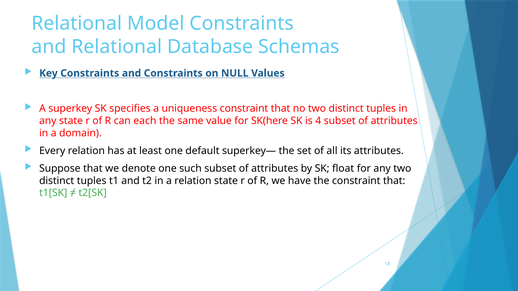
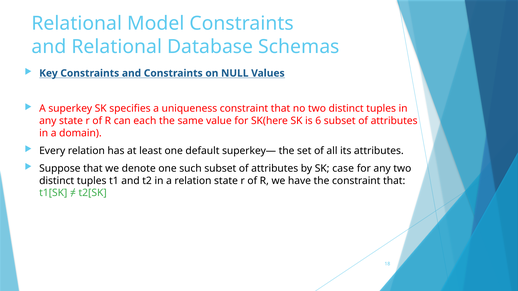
4: 4 -> 6
float: float -> case
